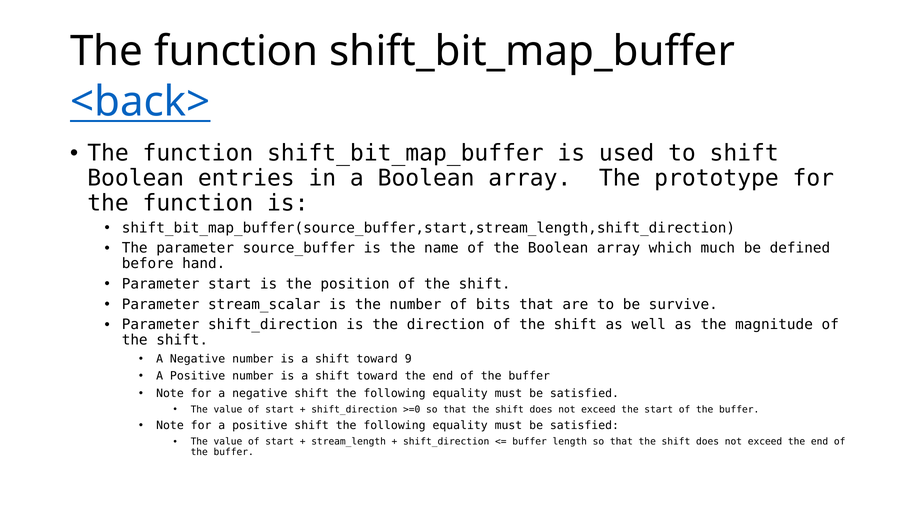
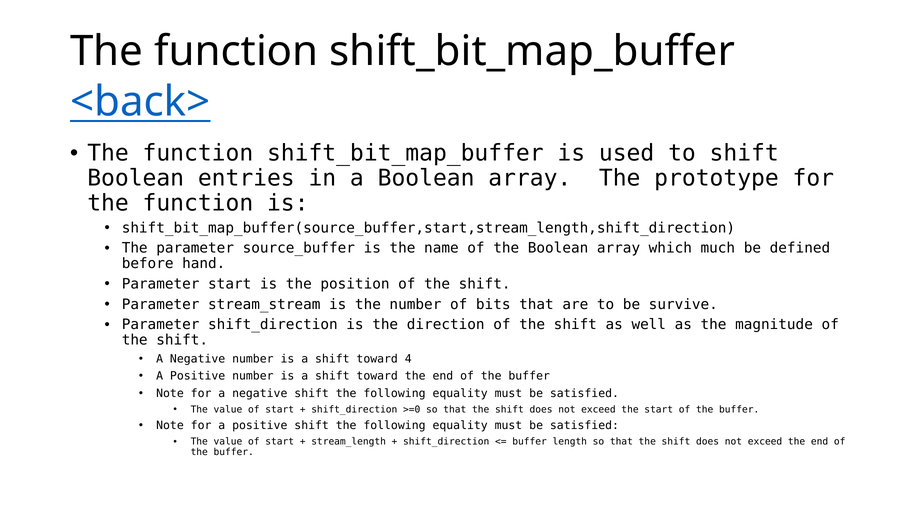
stream_scalar: stream_scalar -> stream_stream
9: 9 -> 4
